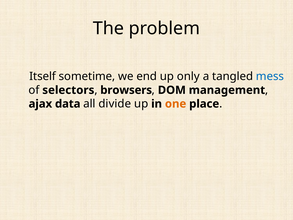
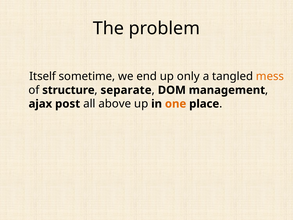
mess colour: blue -> orange
selectors: selectors -> structure
browsers: browsers -> separate
data: data -> post
divide: divide -> above
